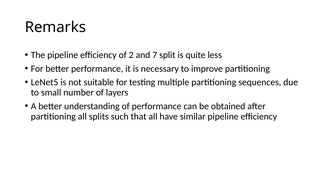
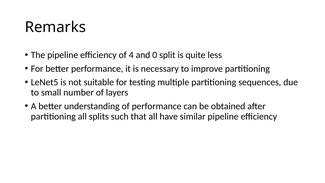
2: 2 -> 4
7: 7 -> 0
